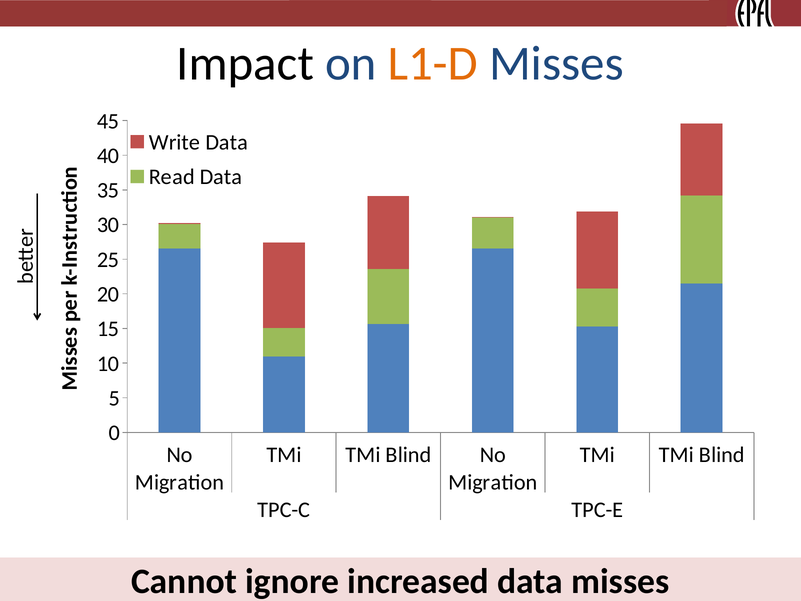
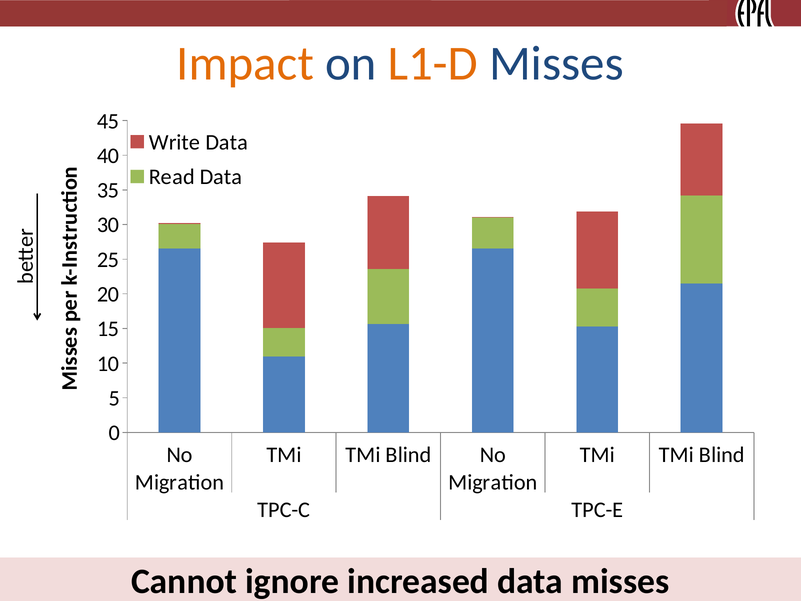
Impact colour: black -> orange
